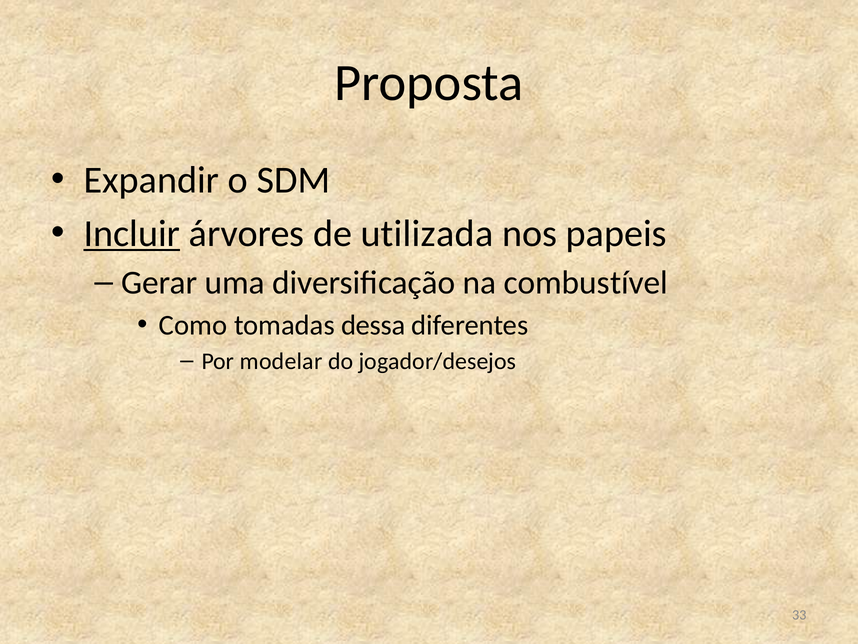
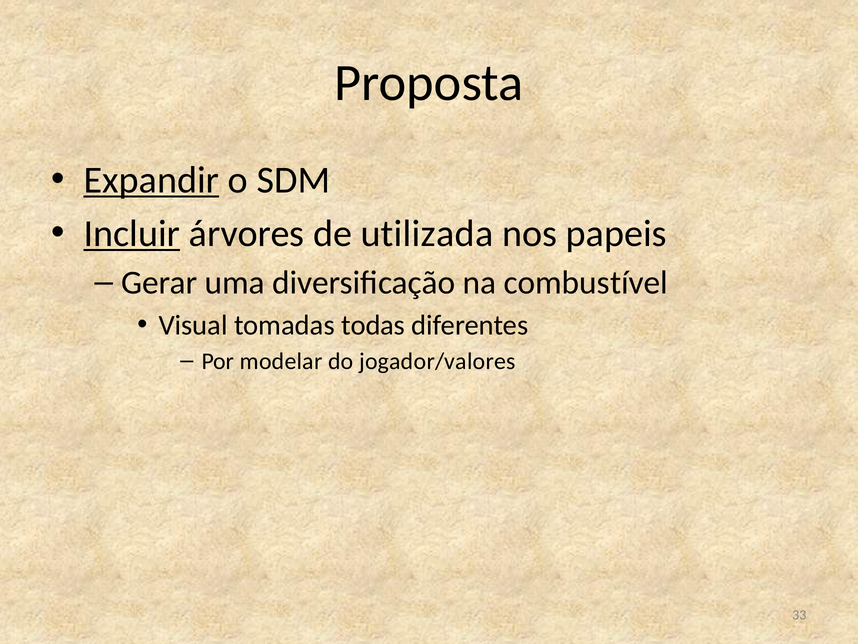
Expandir underline: none -> present
Como: Como -> Visual
dessa: dessa -> todas
jogador/desejos: jogador/desejos -> jogador/valores
